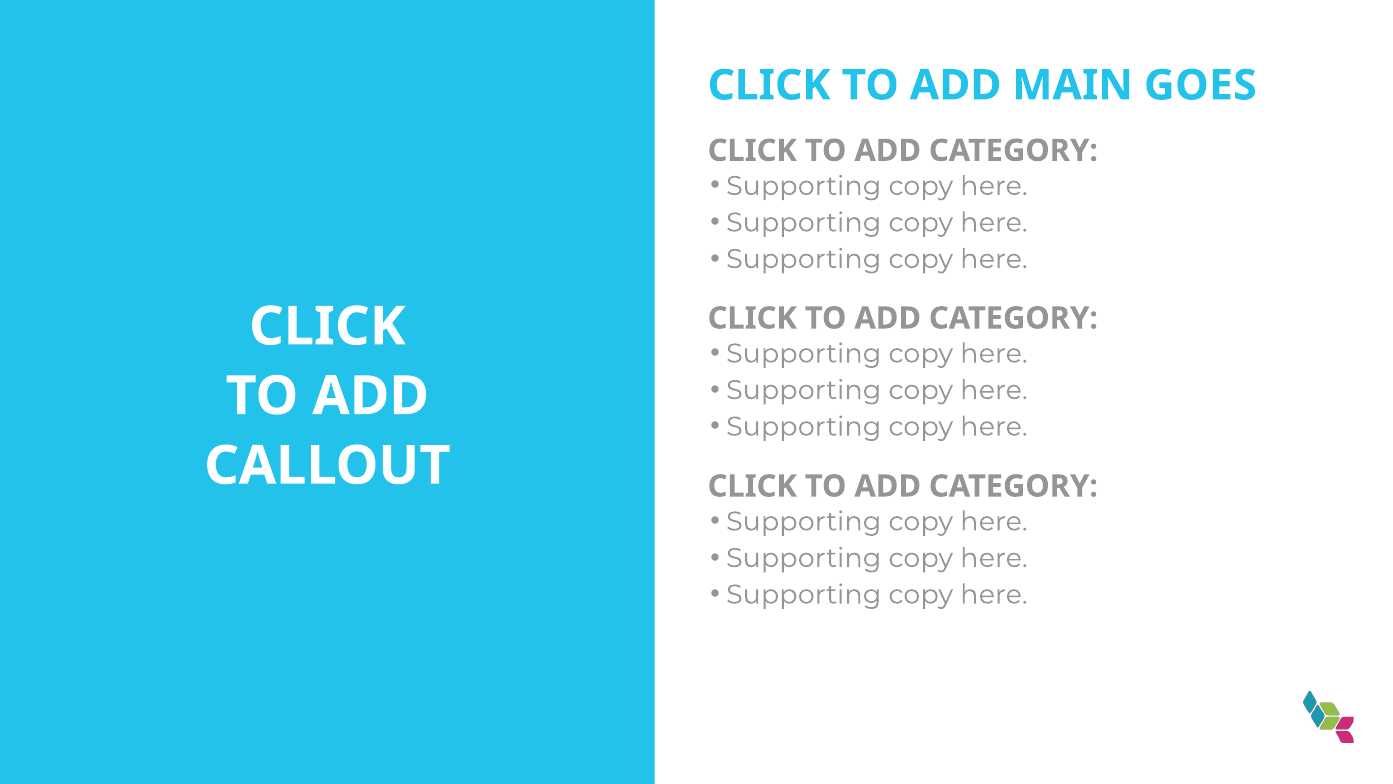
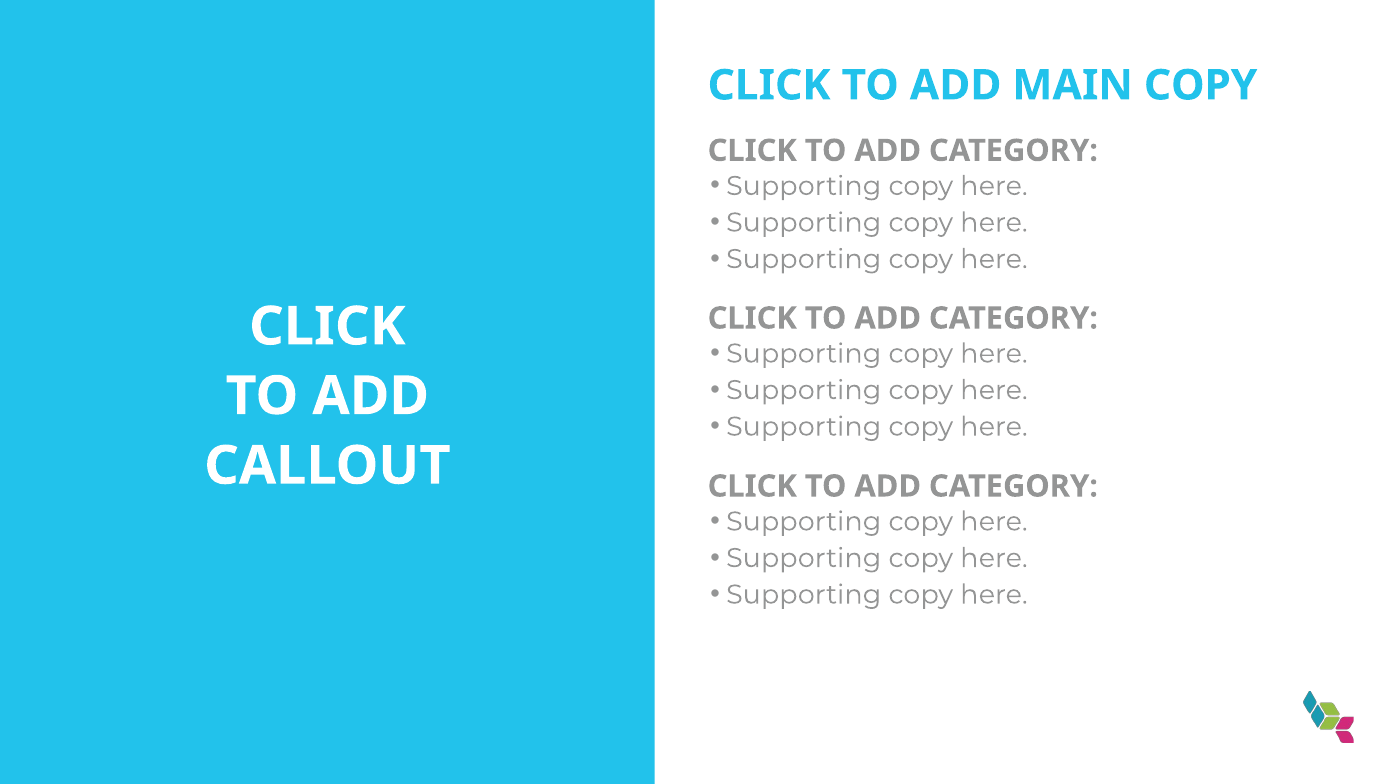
MAIN GOES: GOES -> COPY
